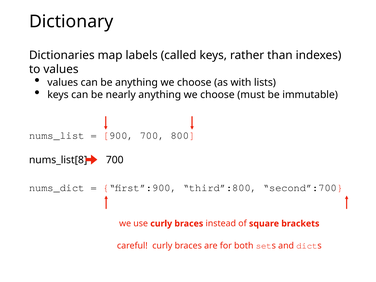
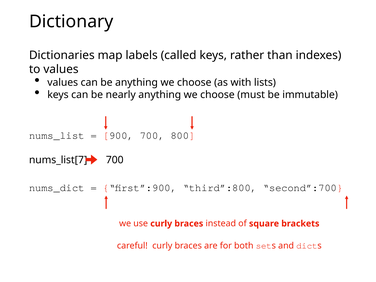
nums_list[8: nums_list[8 -> nums_list[7
